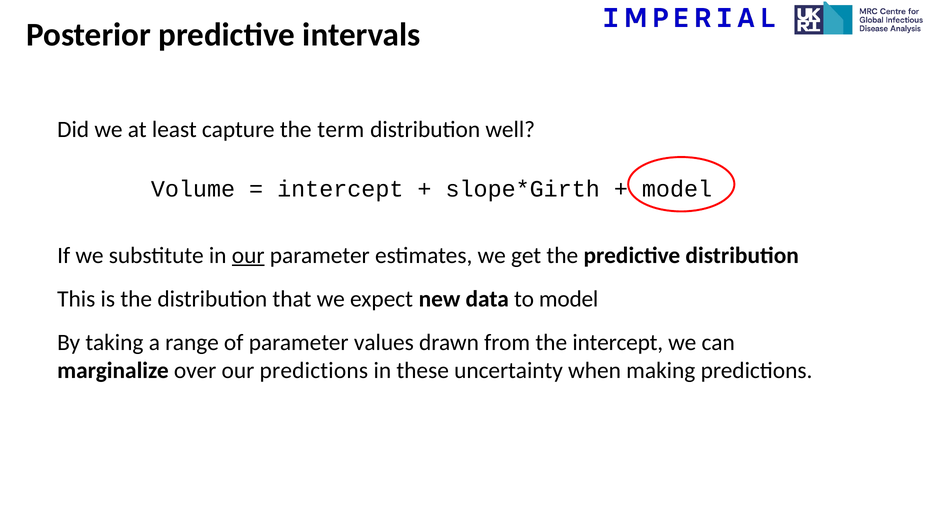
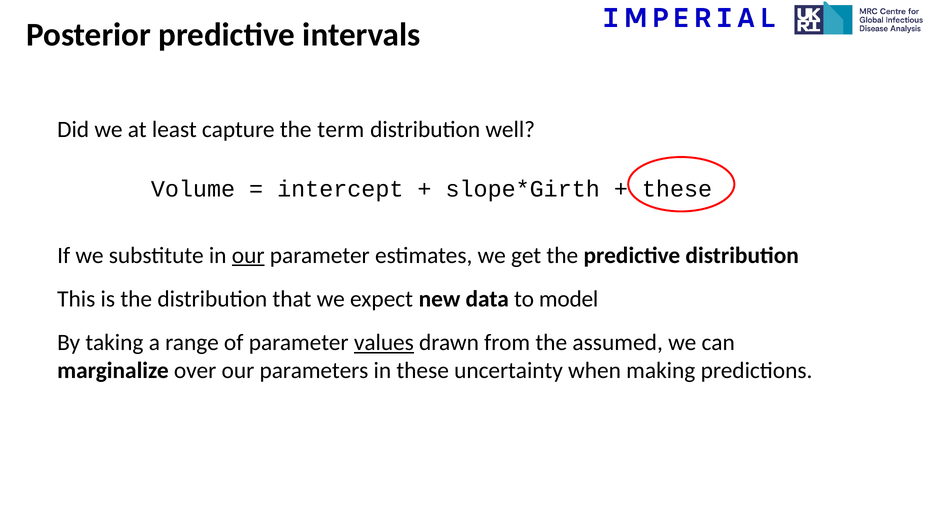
model at (677, 189): model -> these
values underline: none -> present
the intercept: intercept -> assumed
our predictions: predictions -> parameters
